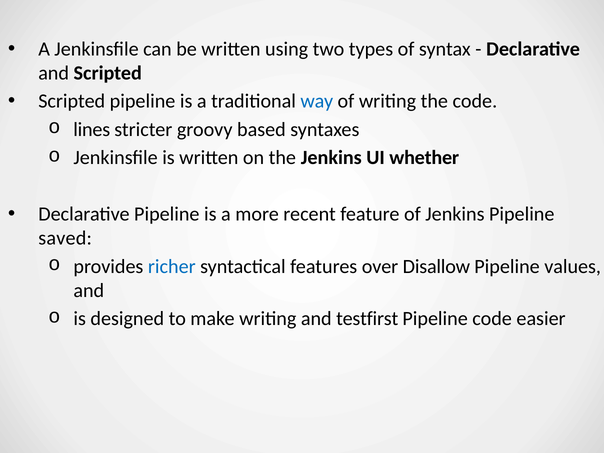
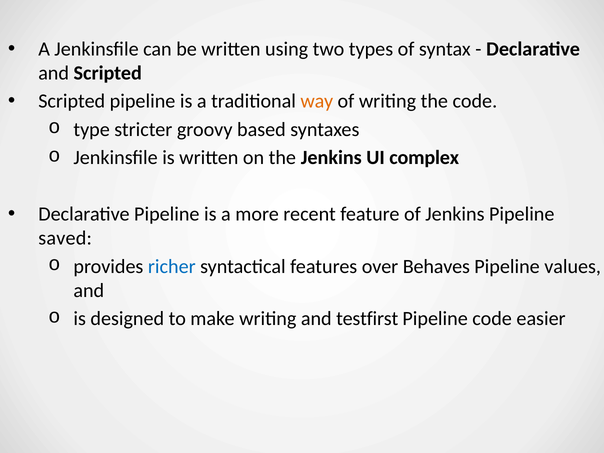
way colour: blue -> orange
lines: lines -> type
whether: whether -> complex
Disallow: Disallow -> Behaves
